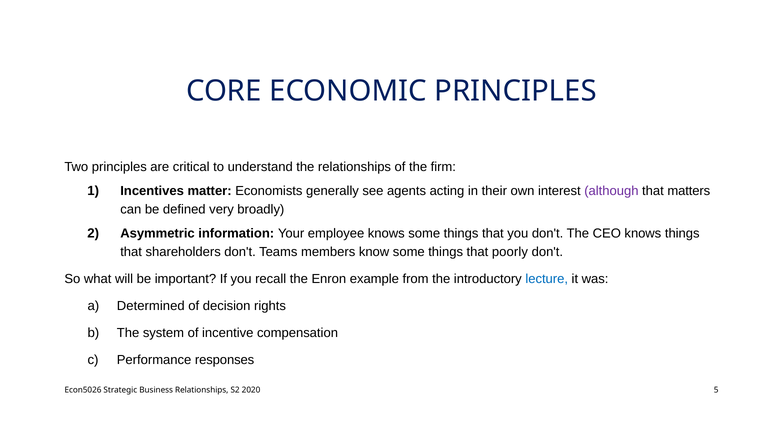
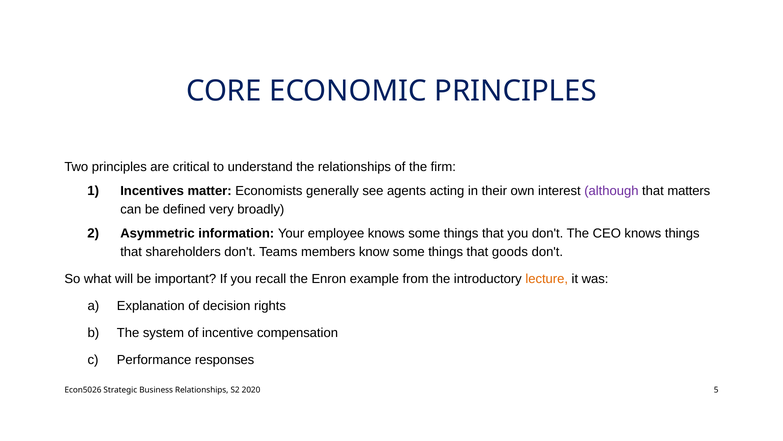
poorly: poorly -> goods
lecture colour: blue -> orange
Determined: Determined -> Explanation
